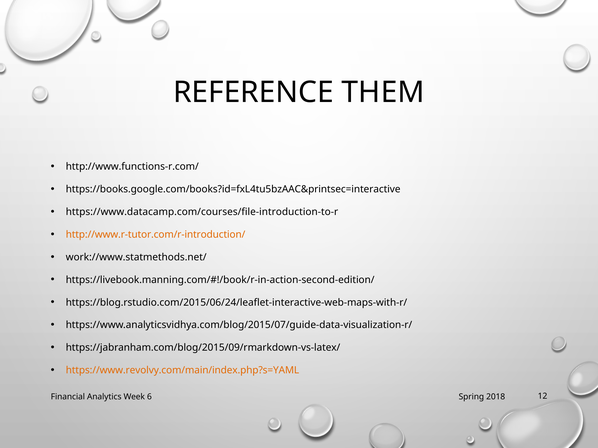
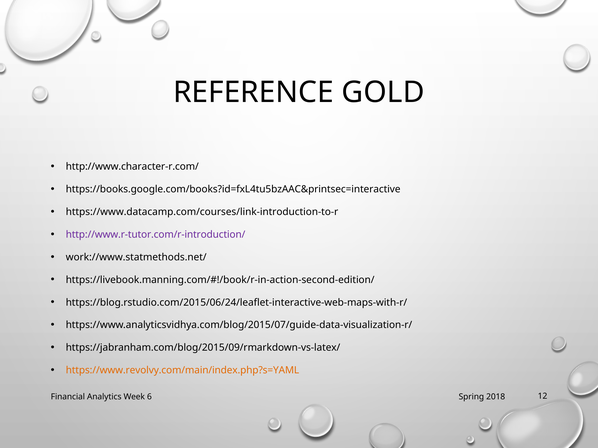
THEM: THEM -> GOLD
http://www.functions-r.com/: http://www.functions-r.com/ -> http://www.character-r.com/
https://www.datacamp.com/courses/file-introduction-to-r: https://www.datacamp.com/courses/file-introduction-to-r -> https://www.datacamp.com/courses/link-introduction-to-r
http://www.r-tutor.com/r-introduction/ colour: orange -> purple
